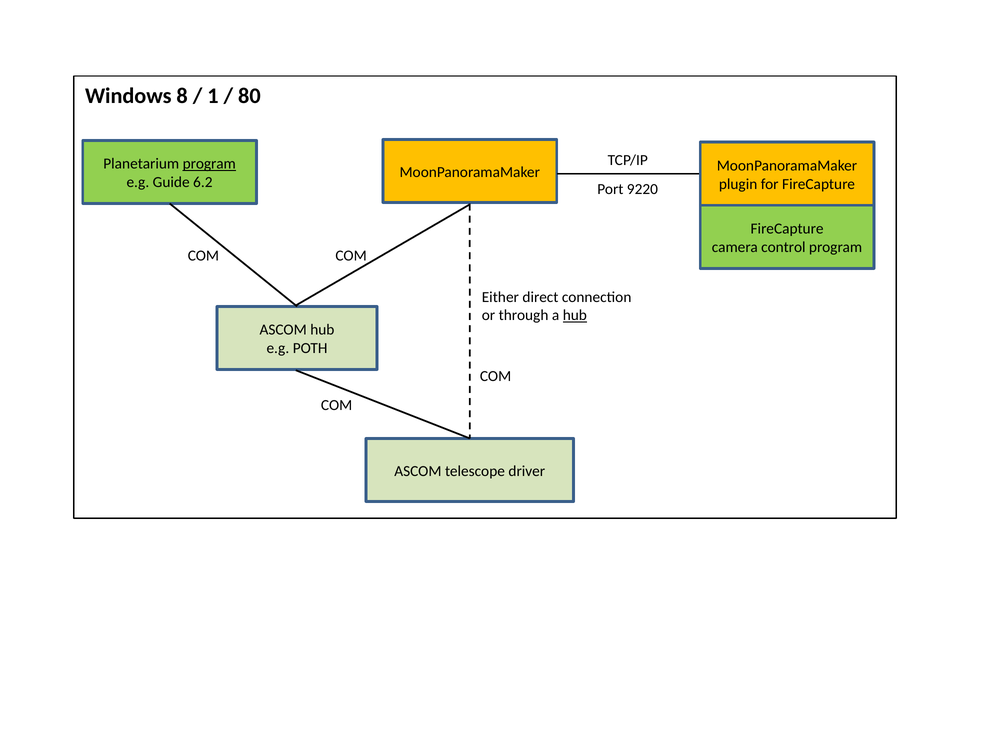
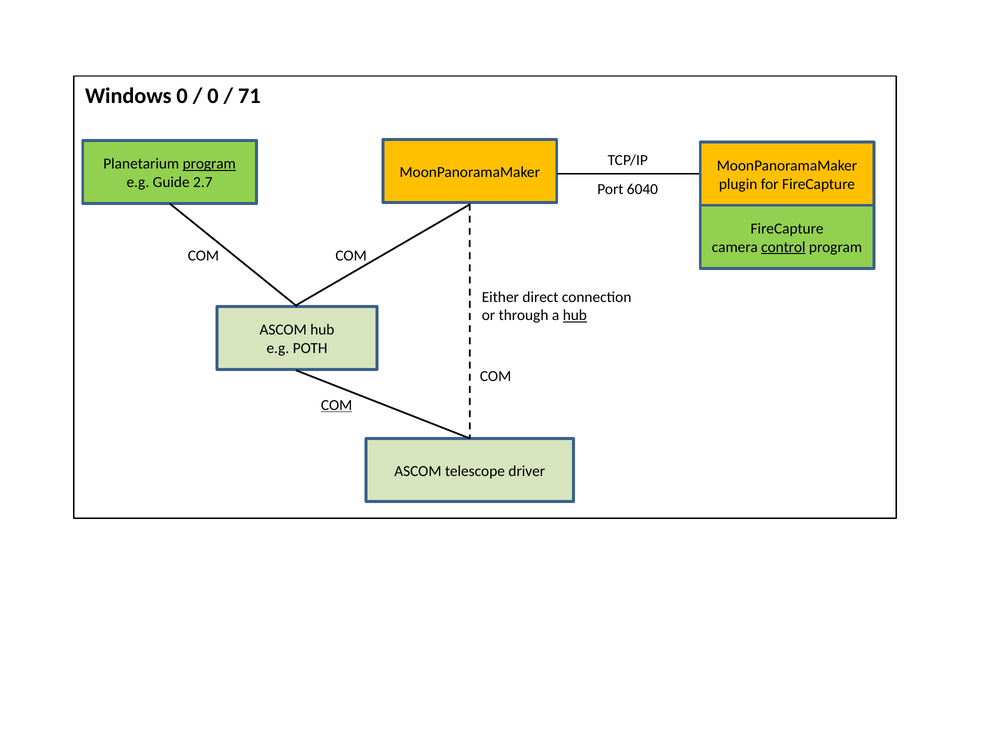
Windows 8: 8 -> 0
1 at (213, 96): 1 -> 0
80: 80 -> 71
6.2: 6.2 -> 2.7
9220: 9220 -> 6040
control underline: none -> present
COM at (337, 405) underline: none -> present
